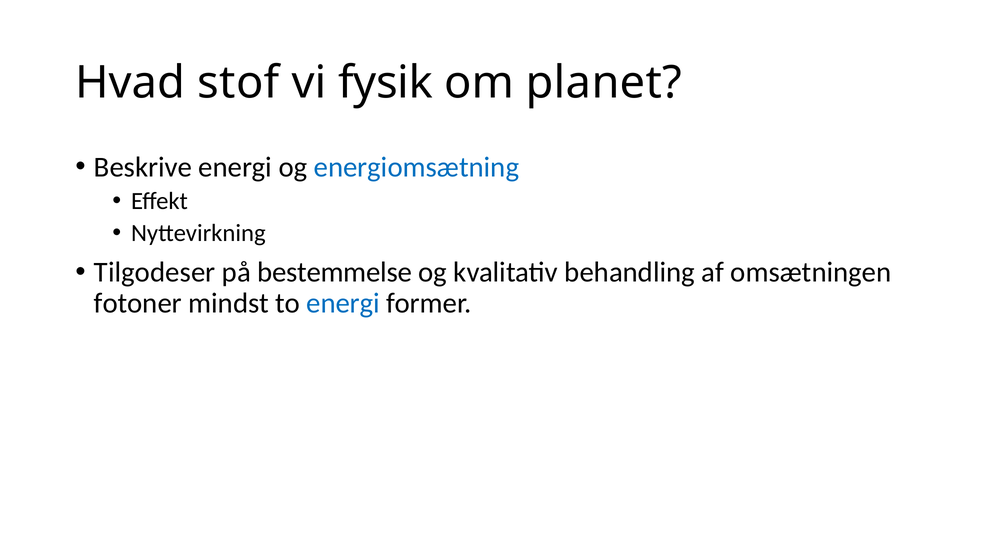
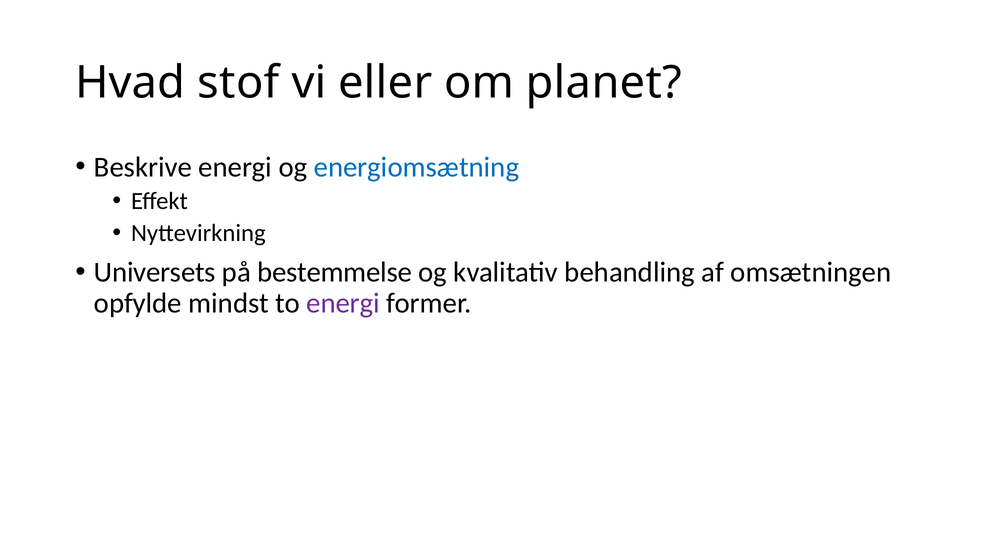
fysik: fysik -> eller
Tilgodeser: Tilgodeser -> Universets
fotoner: fotoner -> opfylde
energi at (343, 304) colour: blue -> purple
